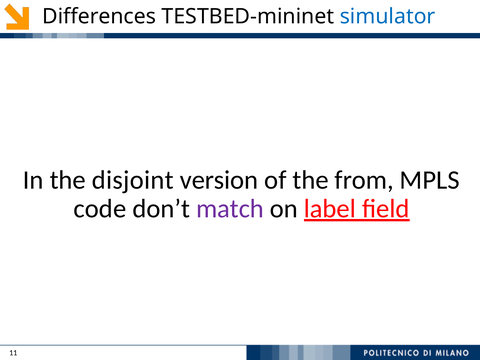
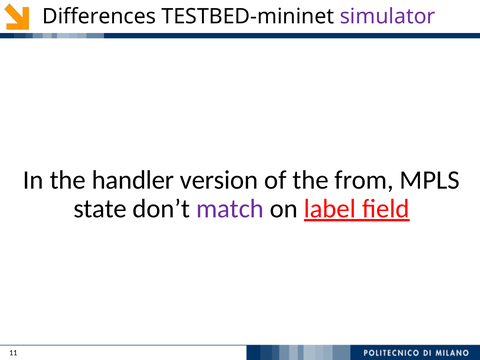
simulator colour: blue -> purple
disjoint: disjoint -> handler
code: code -> state
